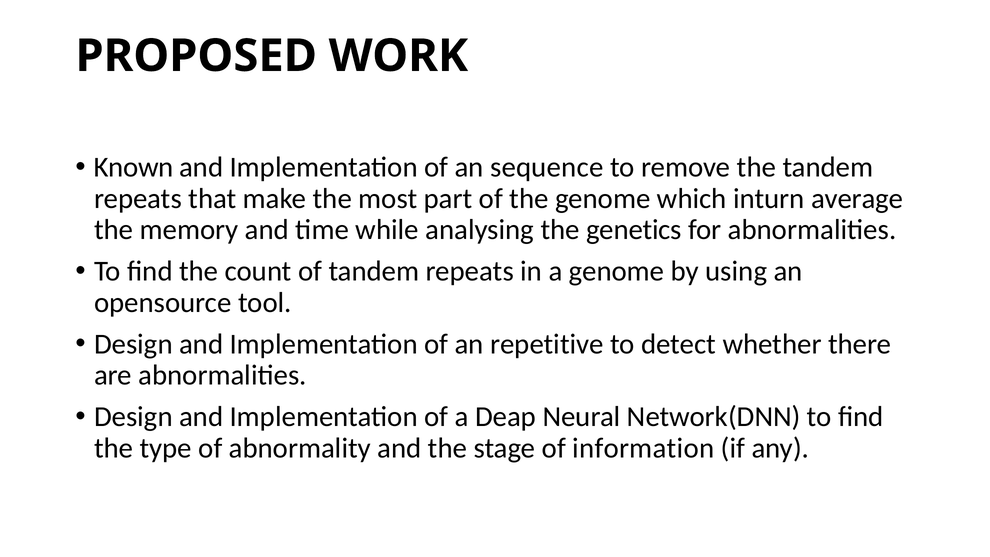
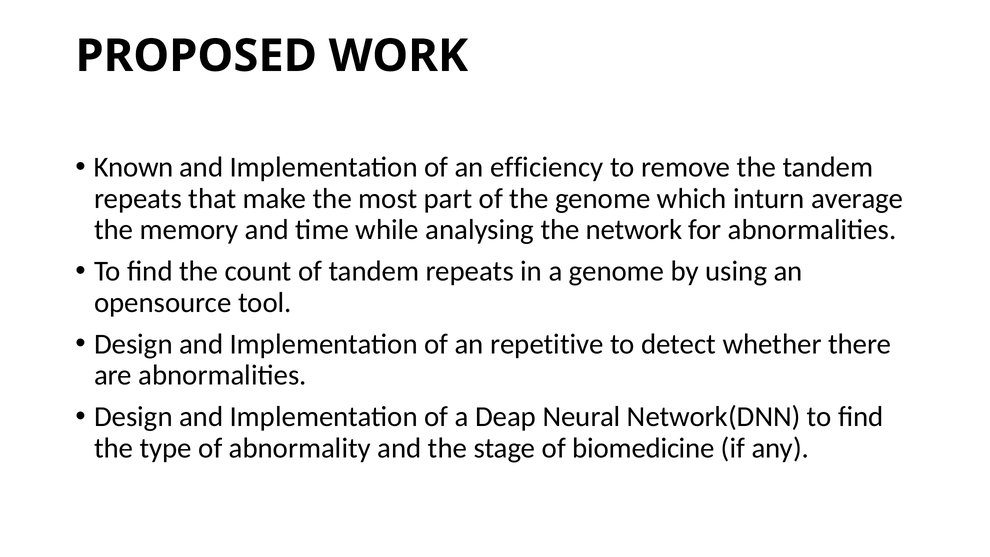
sequence: sequence -> efficiency
genetics: genetics -> network
information: information -> biomedicine
